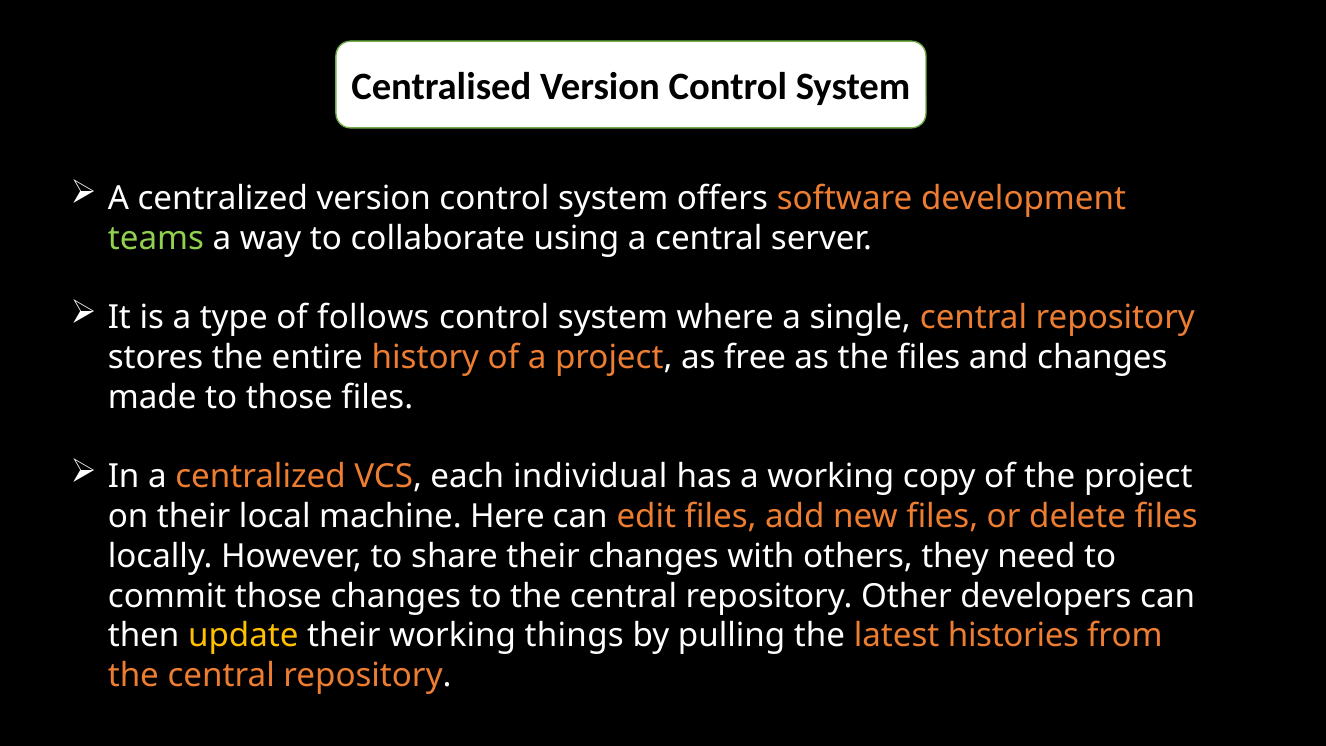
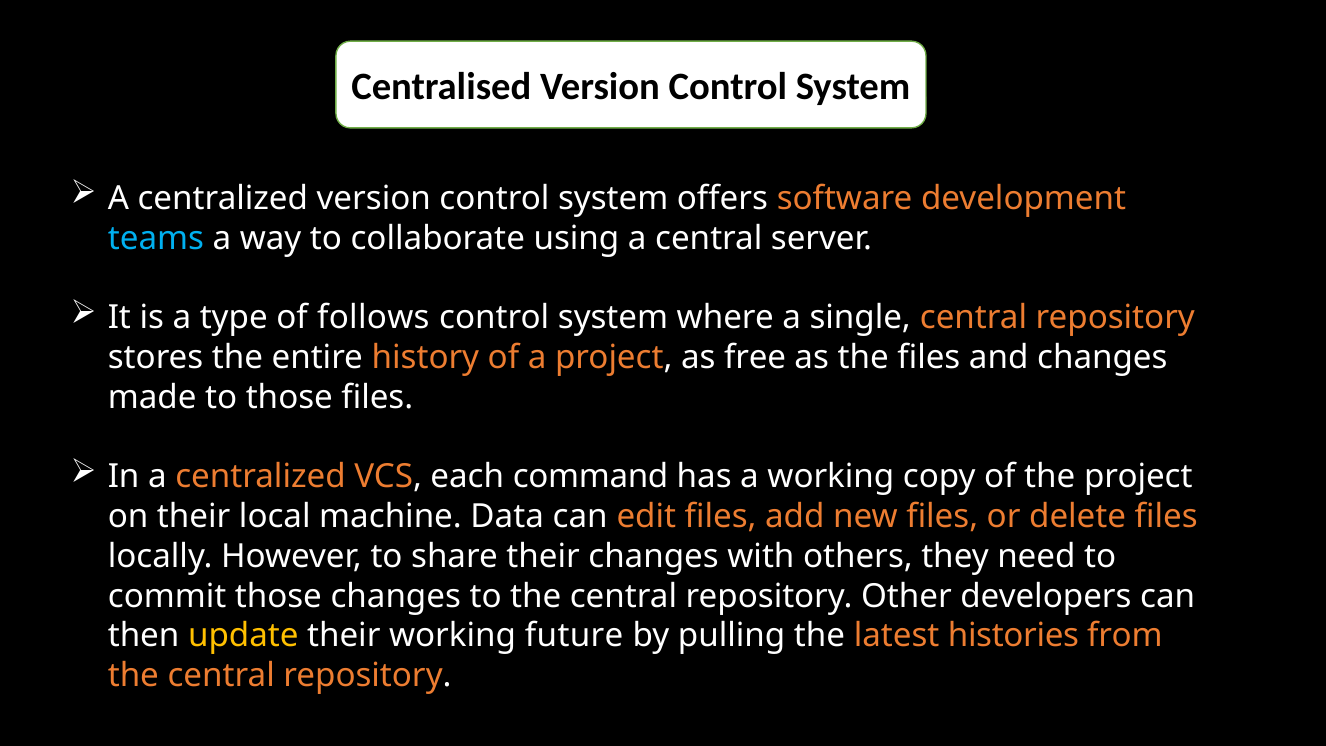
teams colour: light green -> light blue
individual: individual -> command
Here: Here -> Data
things: things -> future
